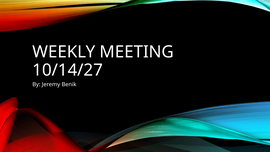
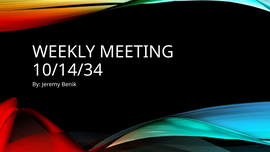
10/14/27: 10/14/27 -> 10/14/34
